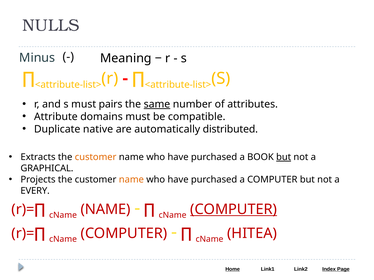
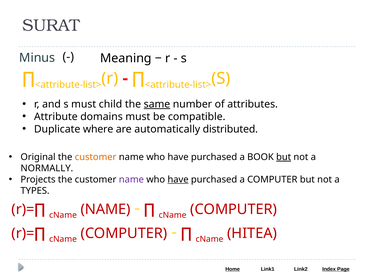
NULLS: NULLS -> SURAT
pairs: pairs -> child
native: native -> where
Extracts: Extracts -> Original
GRAPHICAL: GRAPHICAL -> NORMALLY
name at (131, 180) colour: orange -> purple
have at (178, 180) underline: none -> present
EVERY: EVERY -> TYPES
COMPUTER at (234, 210) underline: present -> none
